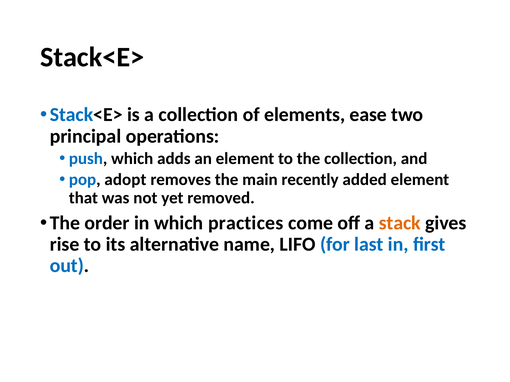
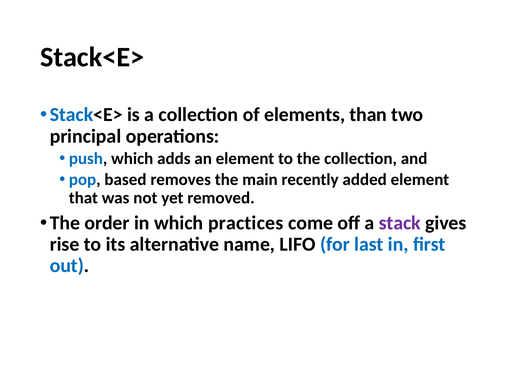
ease: ease -> than
adopt: adopt -> based
stack colour: orange -> purple
